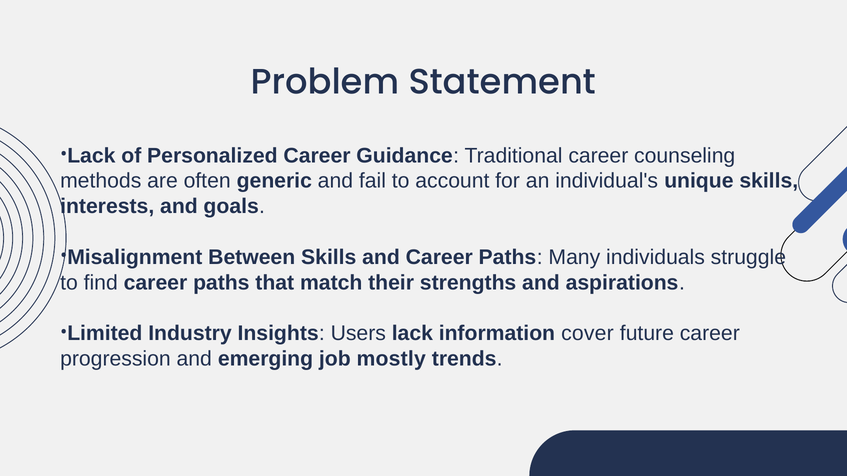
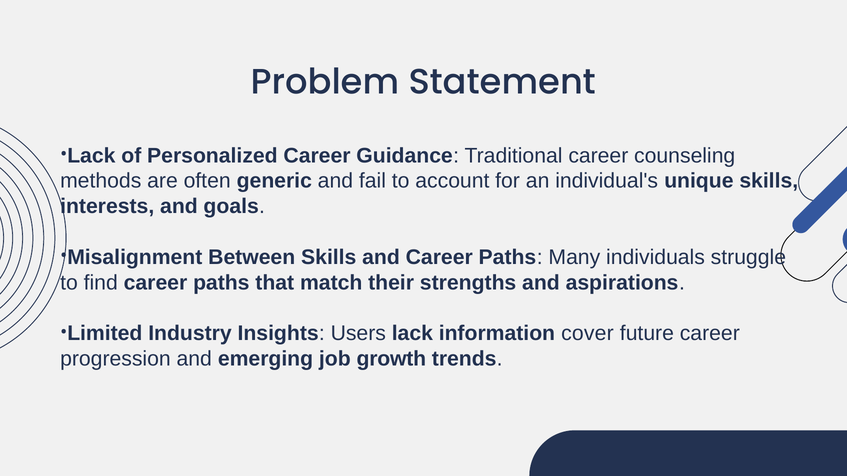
mostly: mostly -> growth
